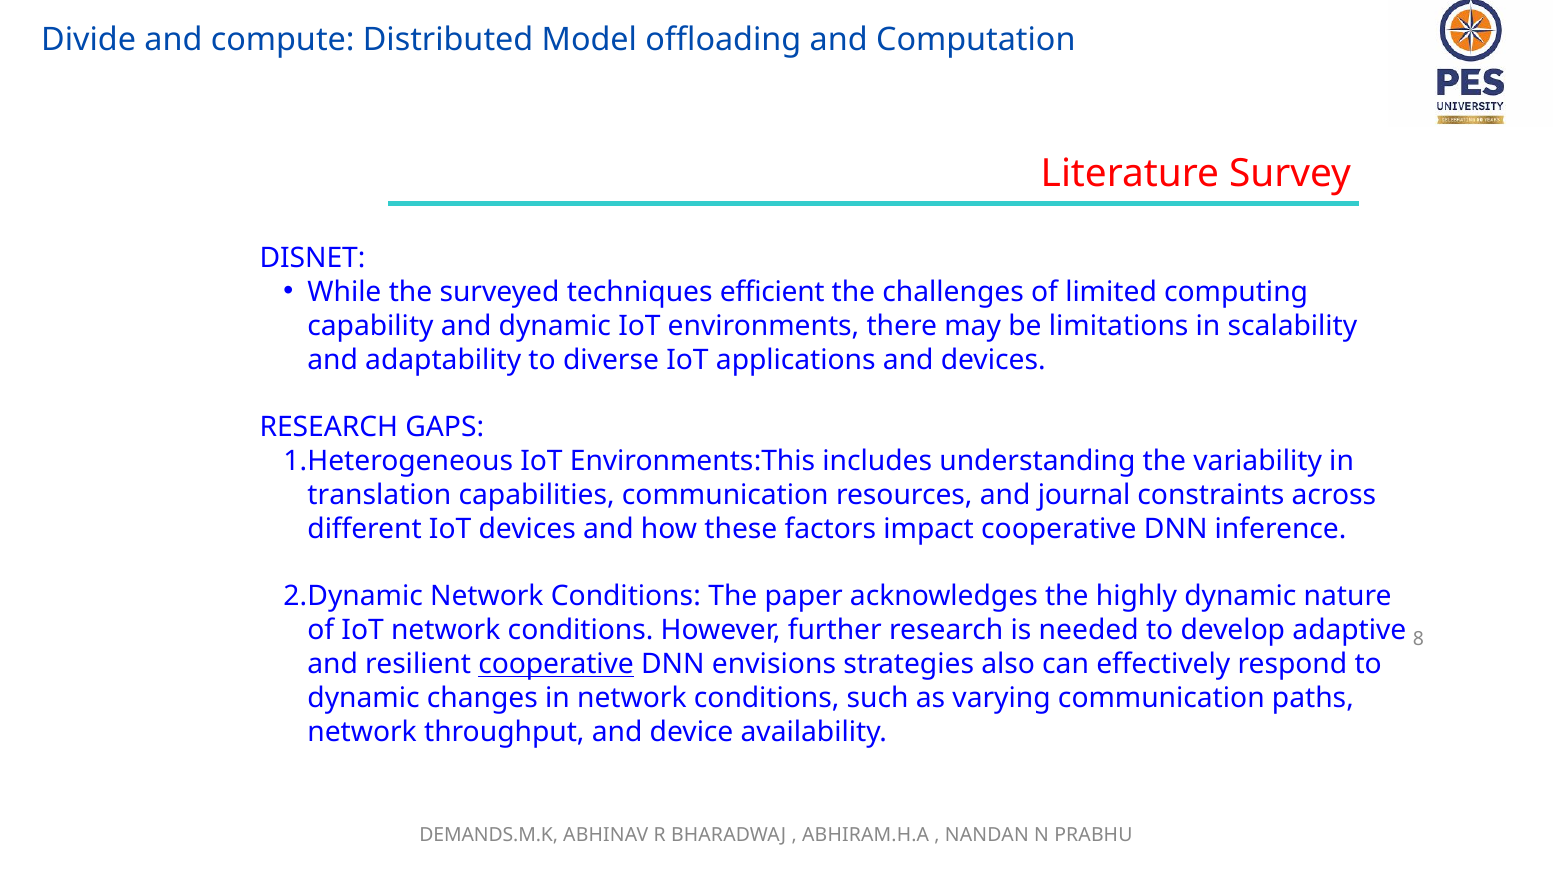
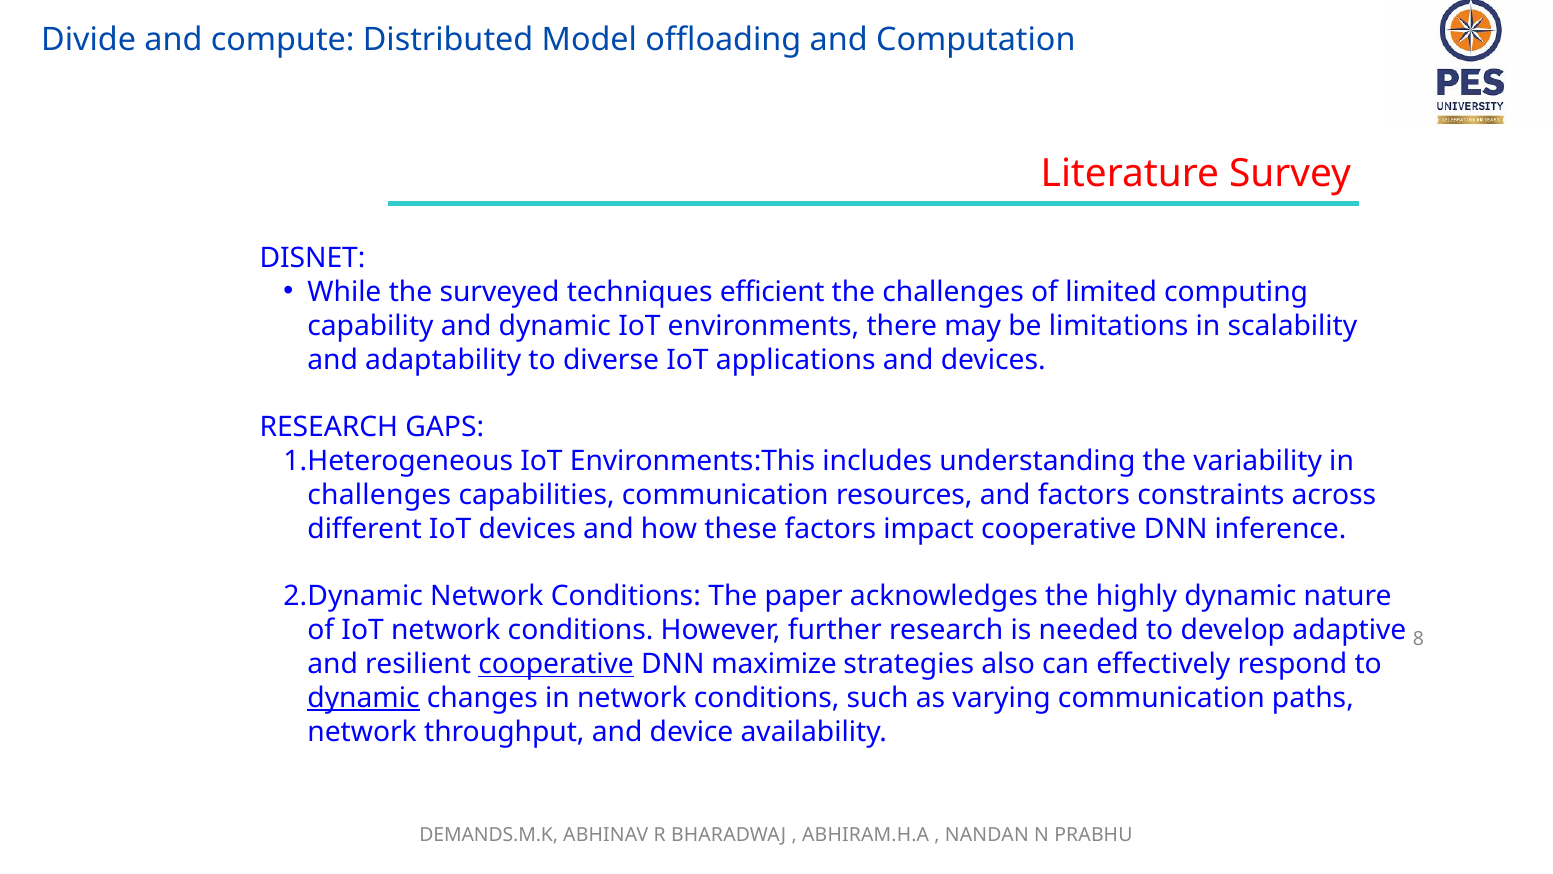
translation at (379, 495): translation -> challenges
and journal: journal -> factors
envisions: envisions -> maximize
dynamic at (364, 698) underline: none -> present
